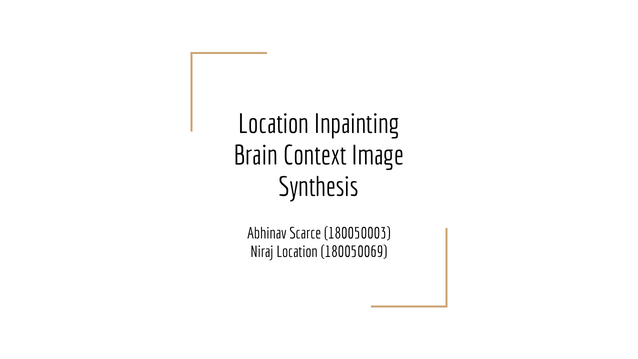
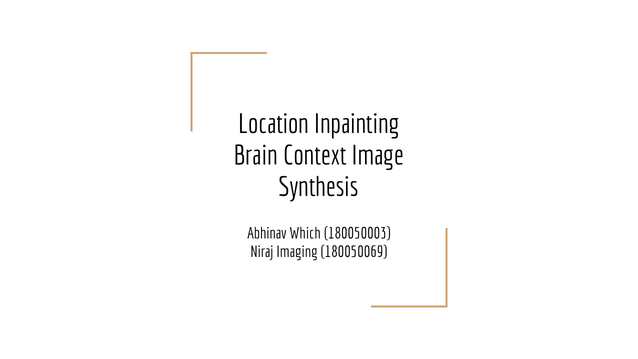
Scarce: Scarce -> Which
Niraj Location: Location -> Imaging
